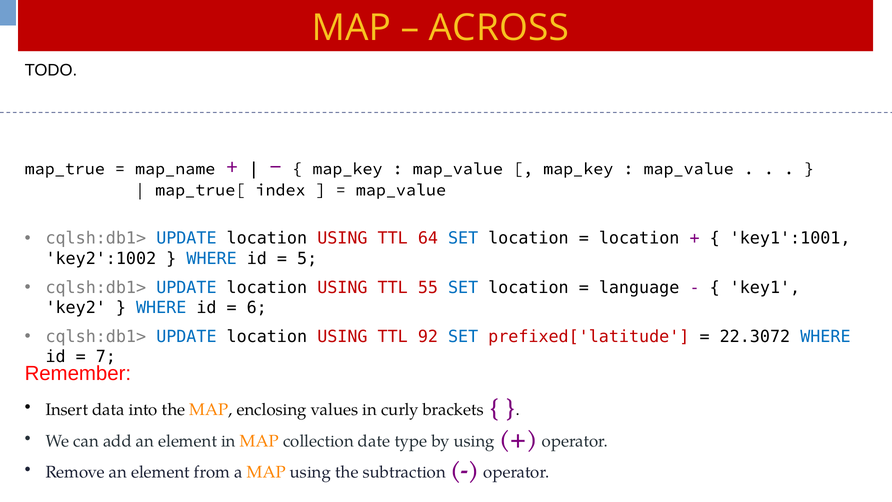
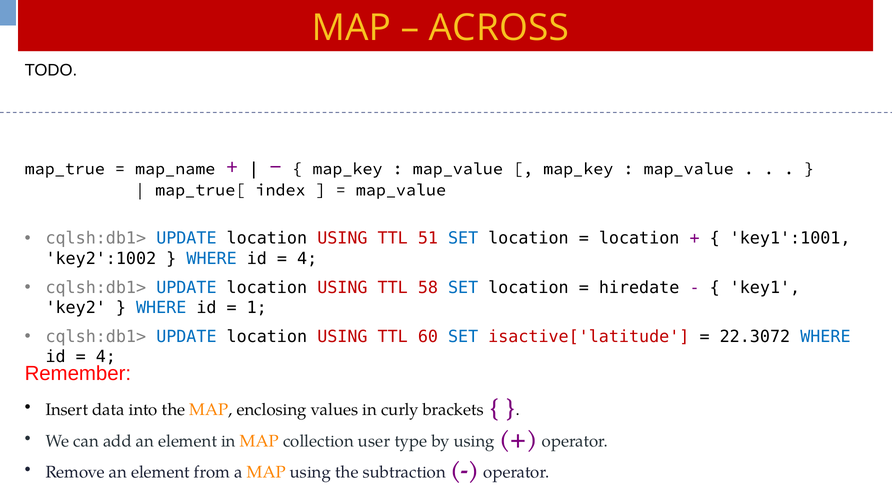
64: 64 -> 51
5 at (307, 258): 5 -> 4
55: 55 -> 58
language: language -> hiredate
6: 6 -> 1
92: 92 -> 60
prefixed['latitude: prefixed['latitude -> isactive['latitude
7 at (106, 357): 7 -> 4
date: date -> user
